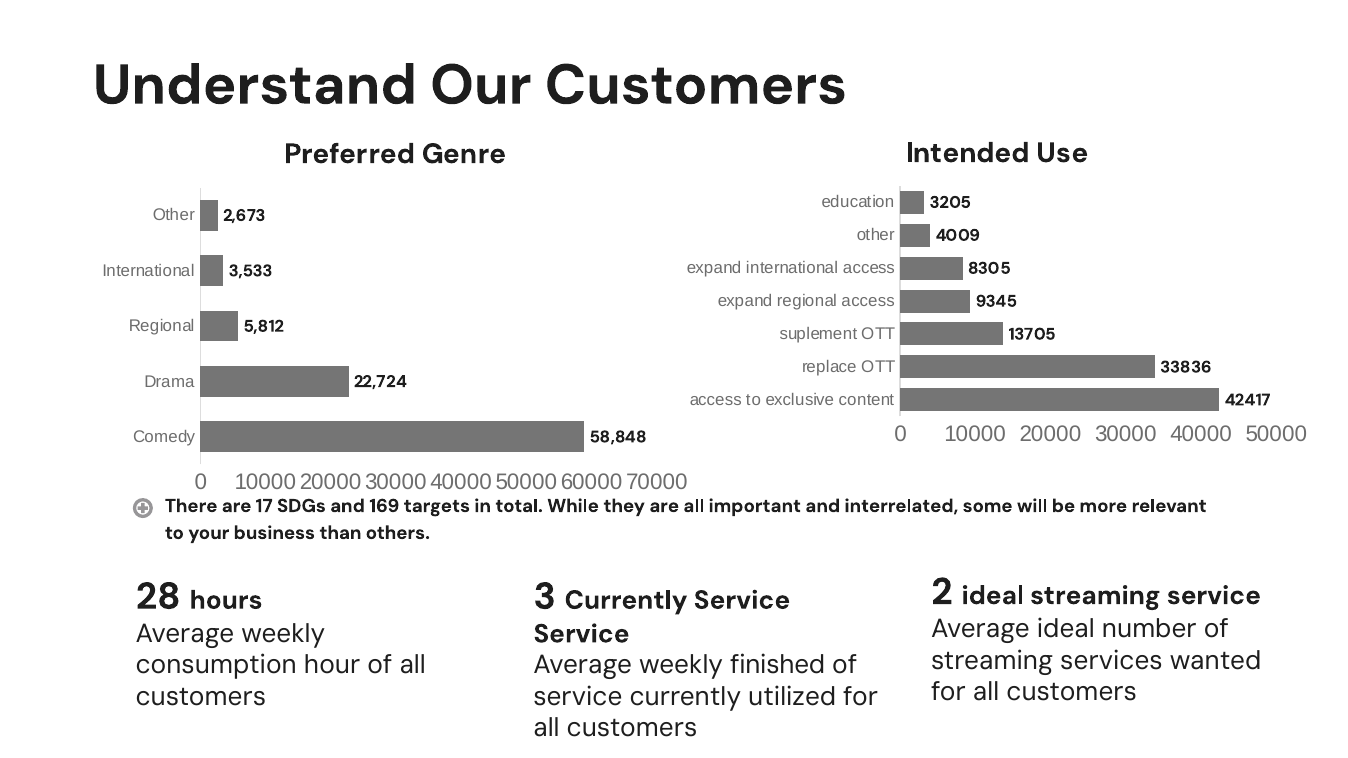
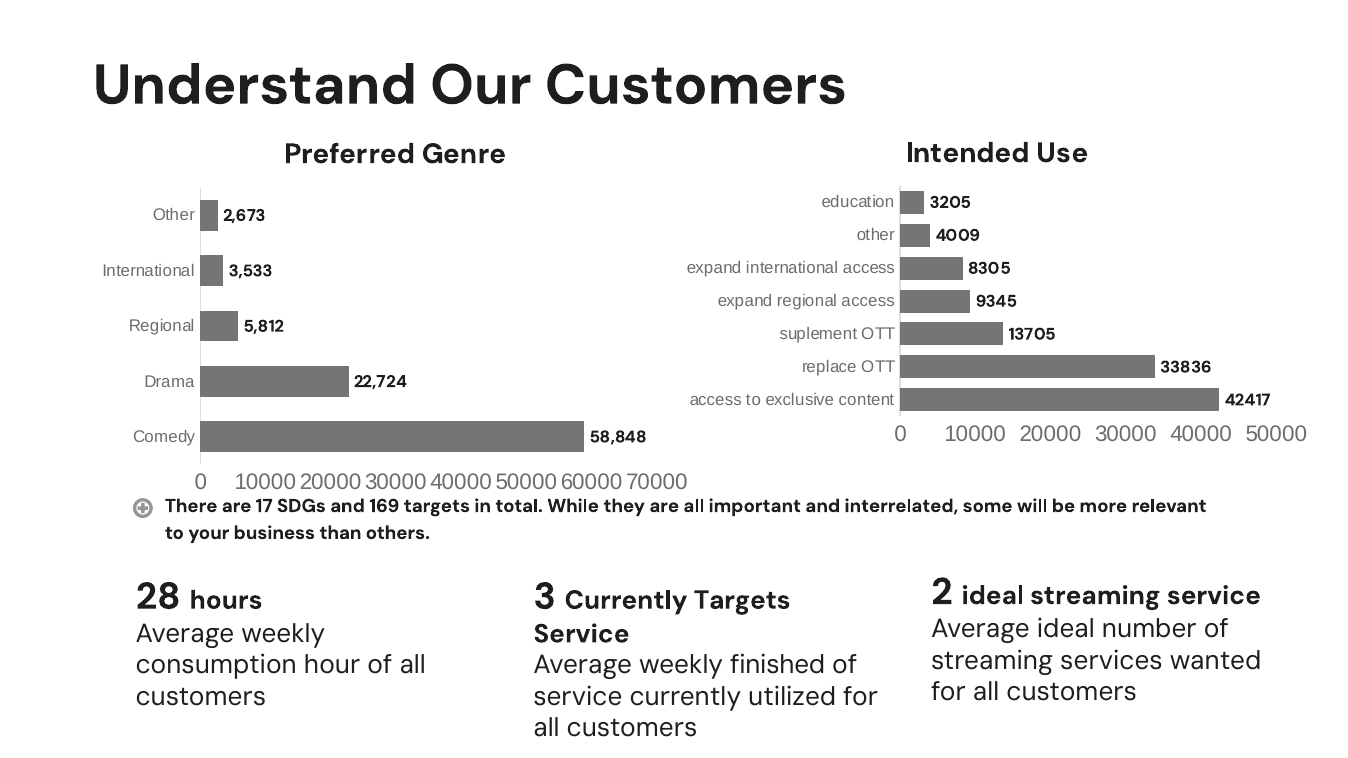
Currently Service: Service -> Targets
